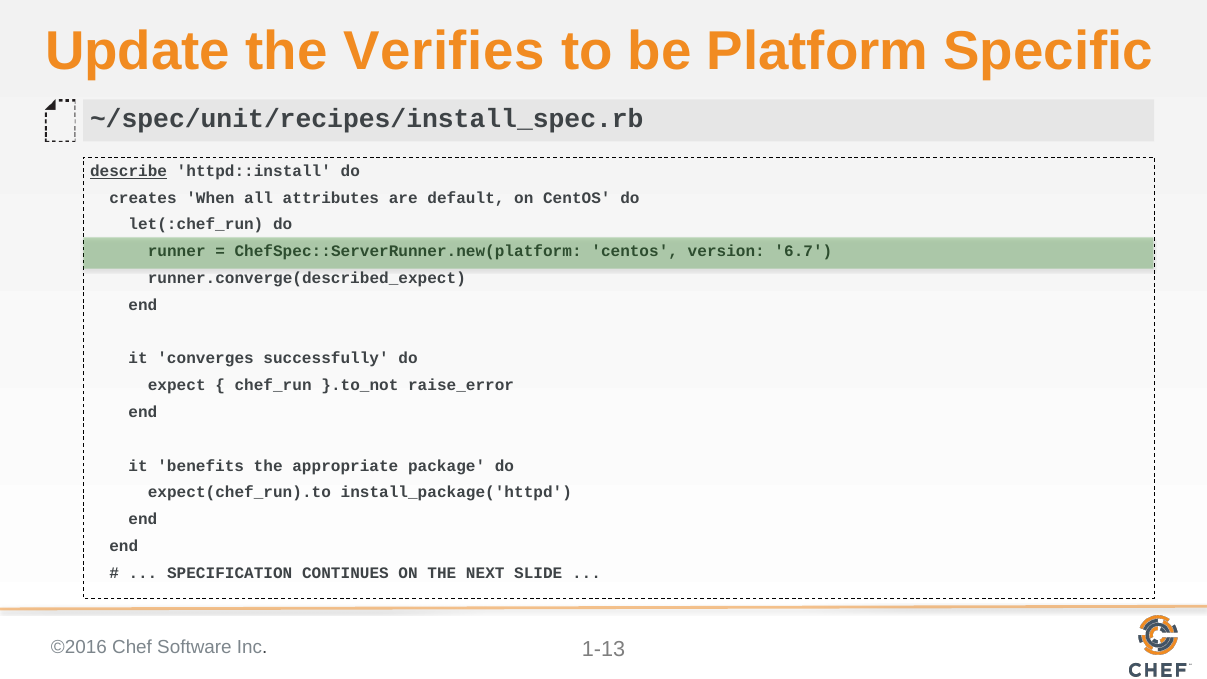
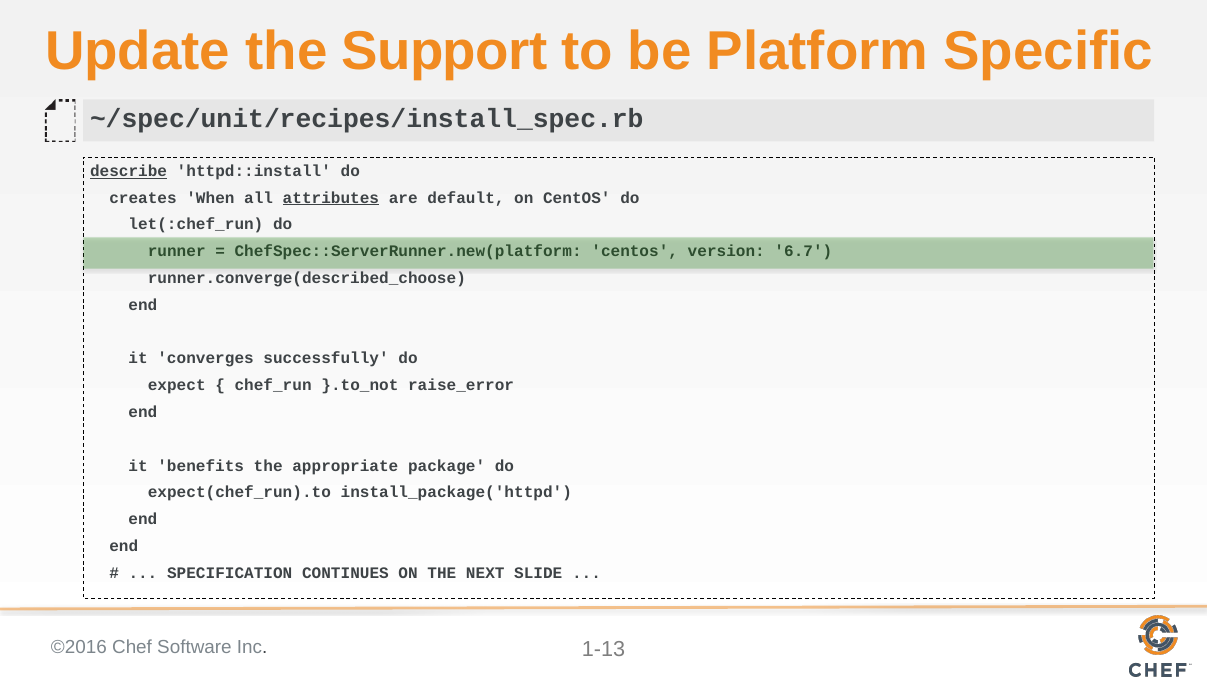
Verifies: Verifies -> Support
attributes underline: none -> present
runner.converge(described_expect: runner.converge(described_expect -> runner.converge(described_choose
